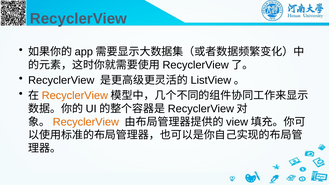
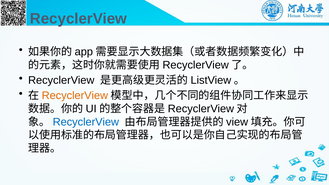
RecyclerView at (86, 122) colour: orange -> blue
